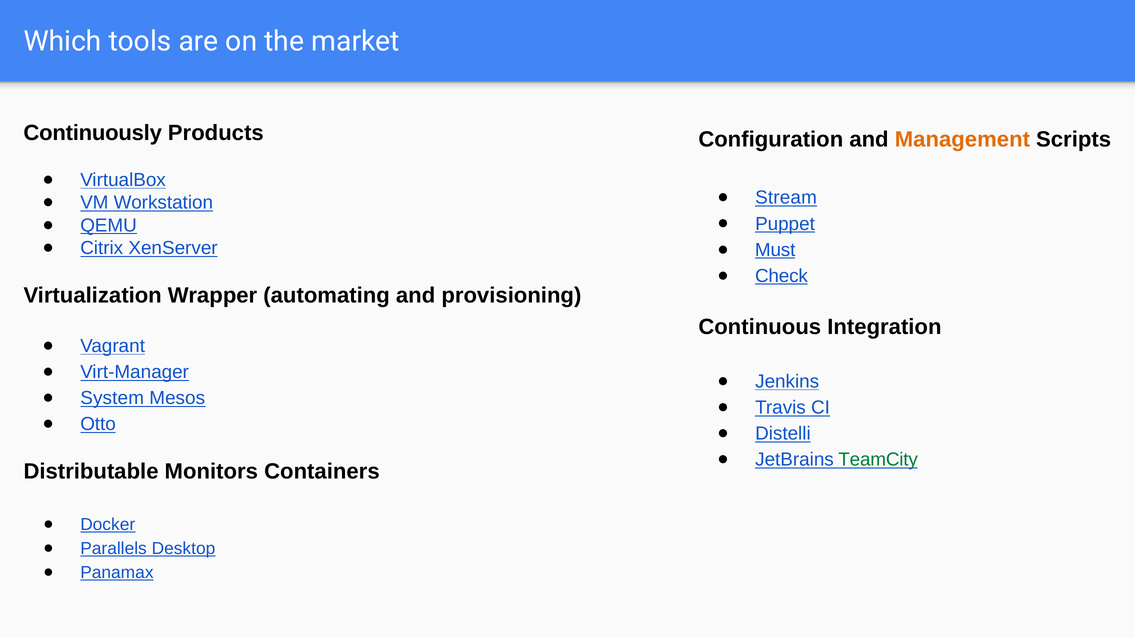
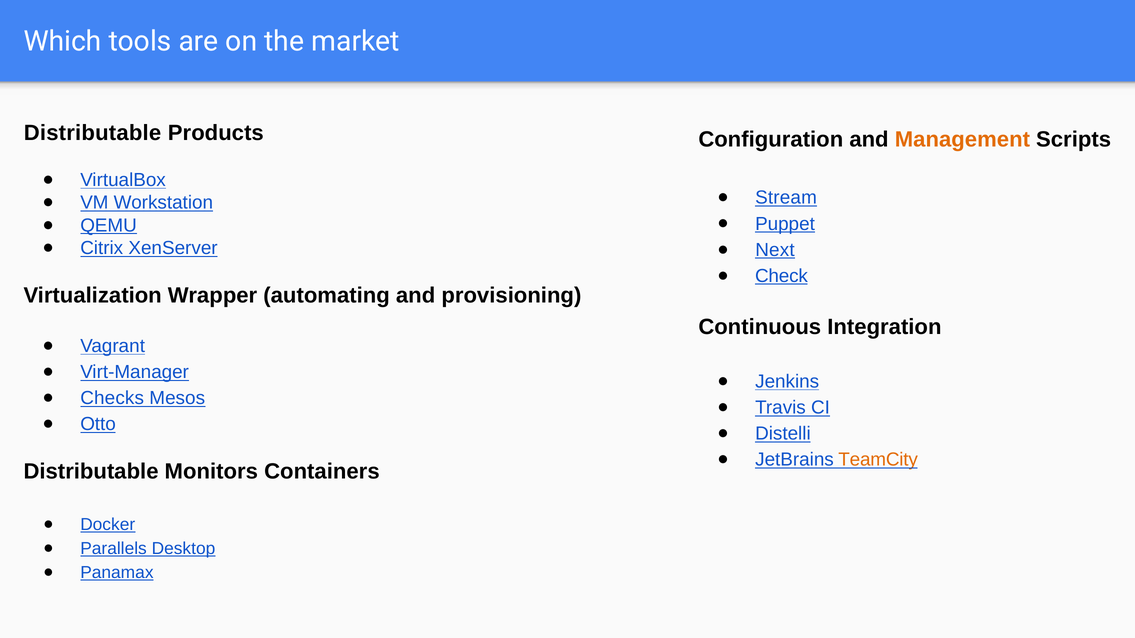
Continuously at (93, 133): Continuously -> Distributable
Must: Must -> Next
System: System -> Checks
TeamCity colour: green -> orange
